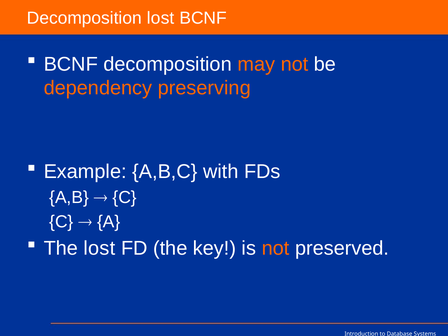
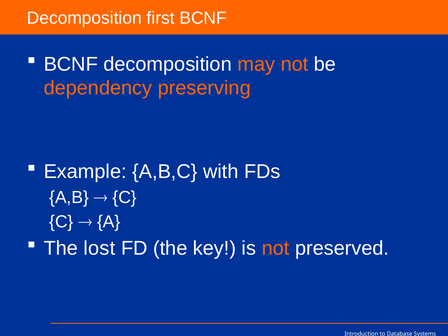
Decomposition lost: lost -> first
